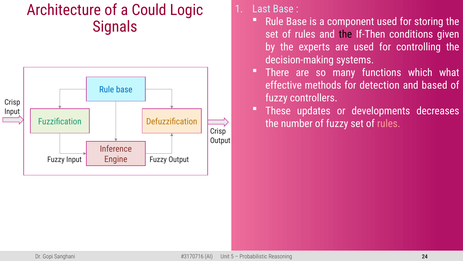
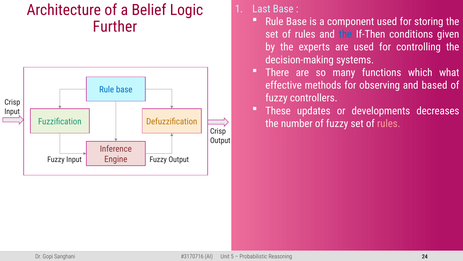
Could: Could -> Belief
Signals: Signals -> Further
the at (345, 34) colour: black -> blue
detection: detection -> observing
